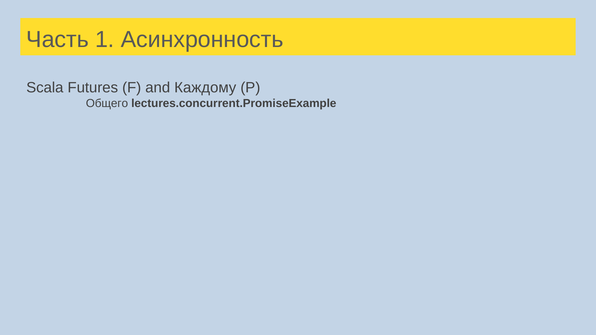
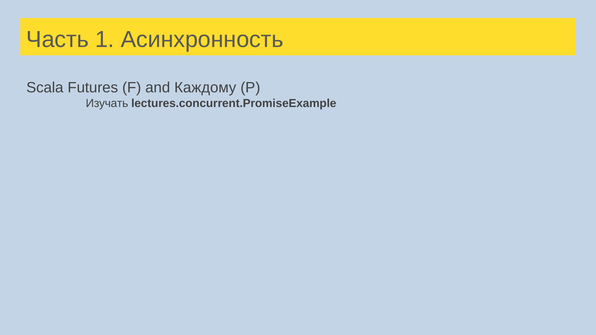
Общего: Общего -> Изучать
